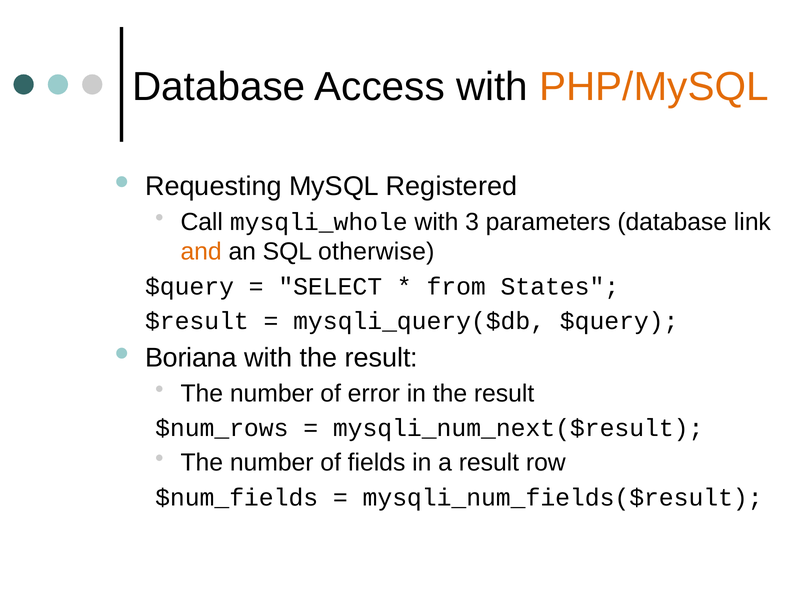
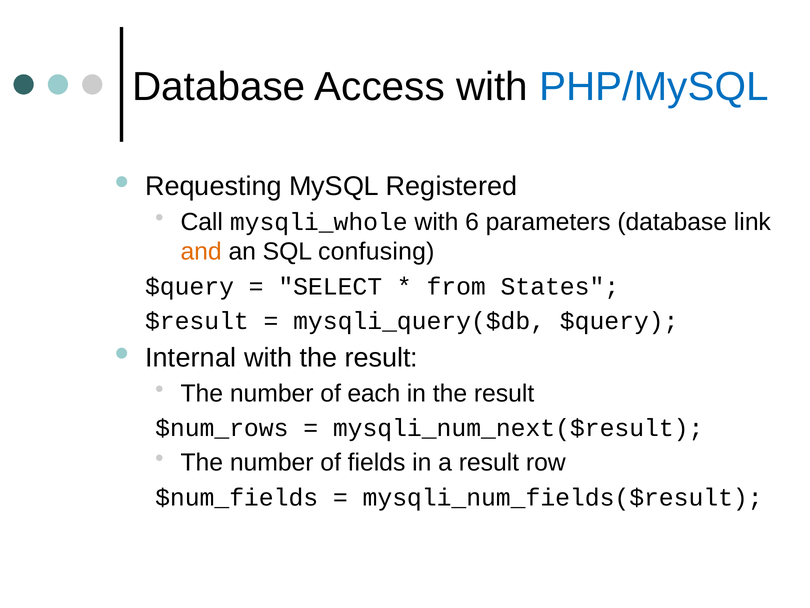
PHP/MySQL colour: orange -> blue
3: 3 -> 6
otherwise: otherwise -> confusing
Boriana: Boriana -> Internal
error: error -> each
